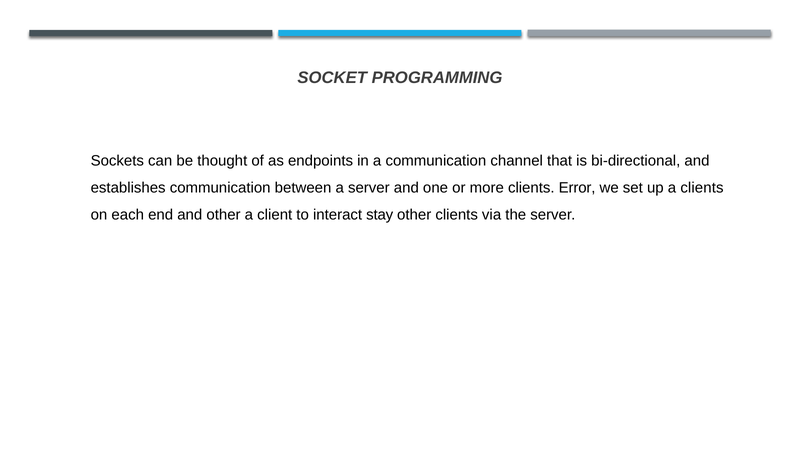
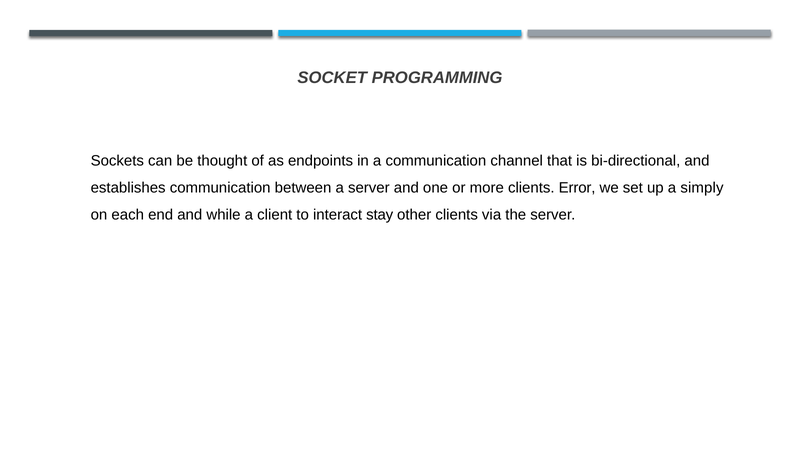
a clients: clients -> simply
and other: other -> while
